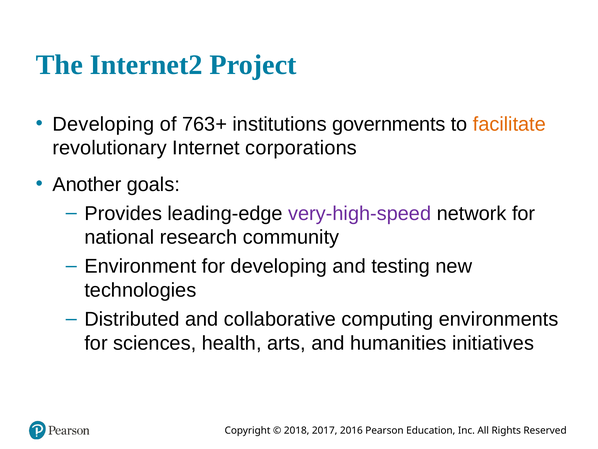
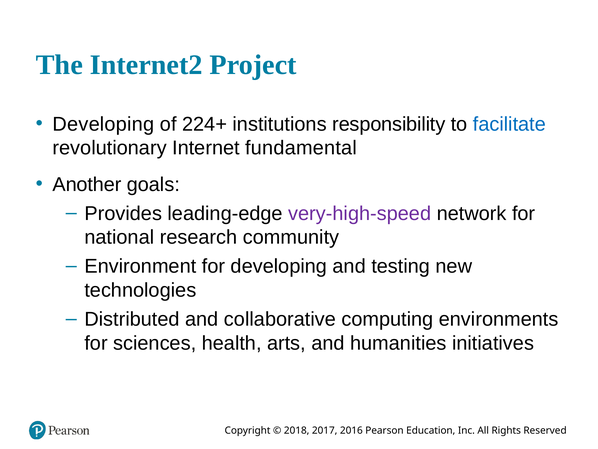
763+: 763+ -> 224+
governments: governments -> responsibility
facilitate colour: orange -> blue
corporations: corporations -> fundamental
